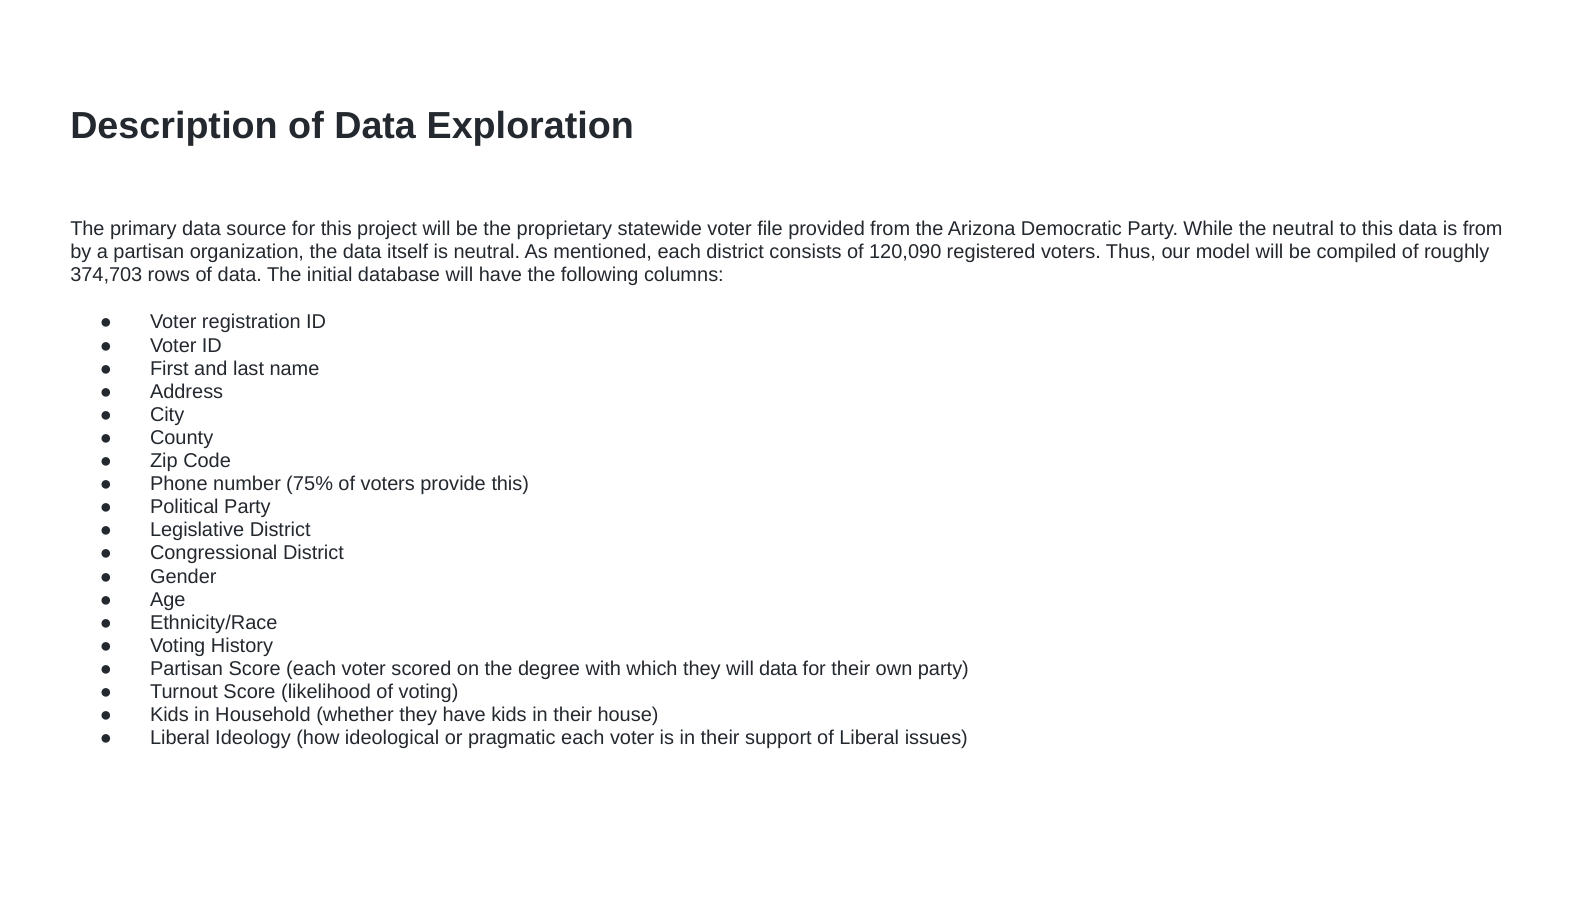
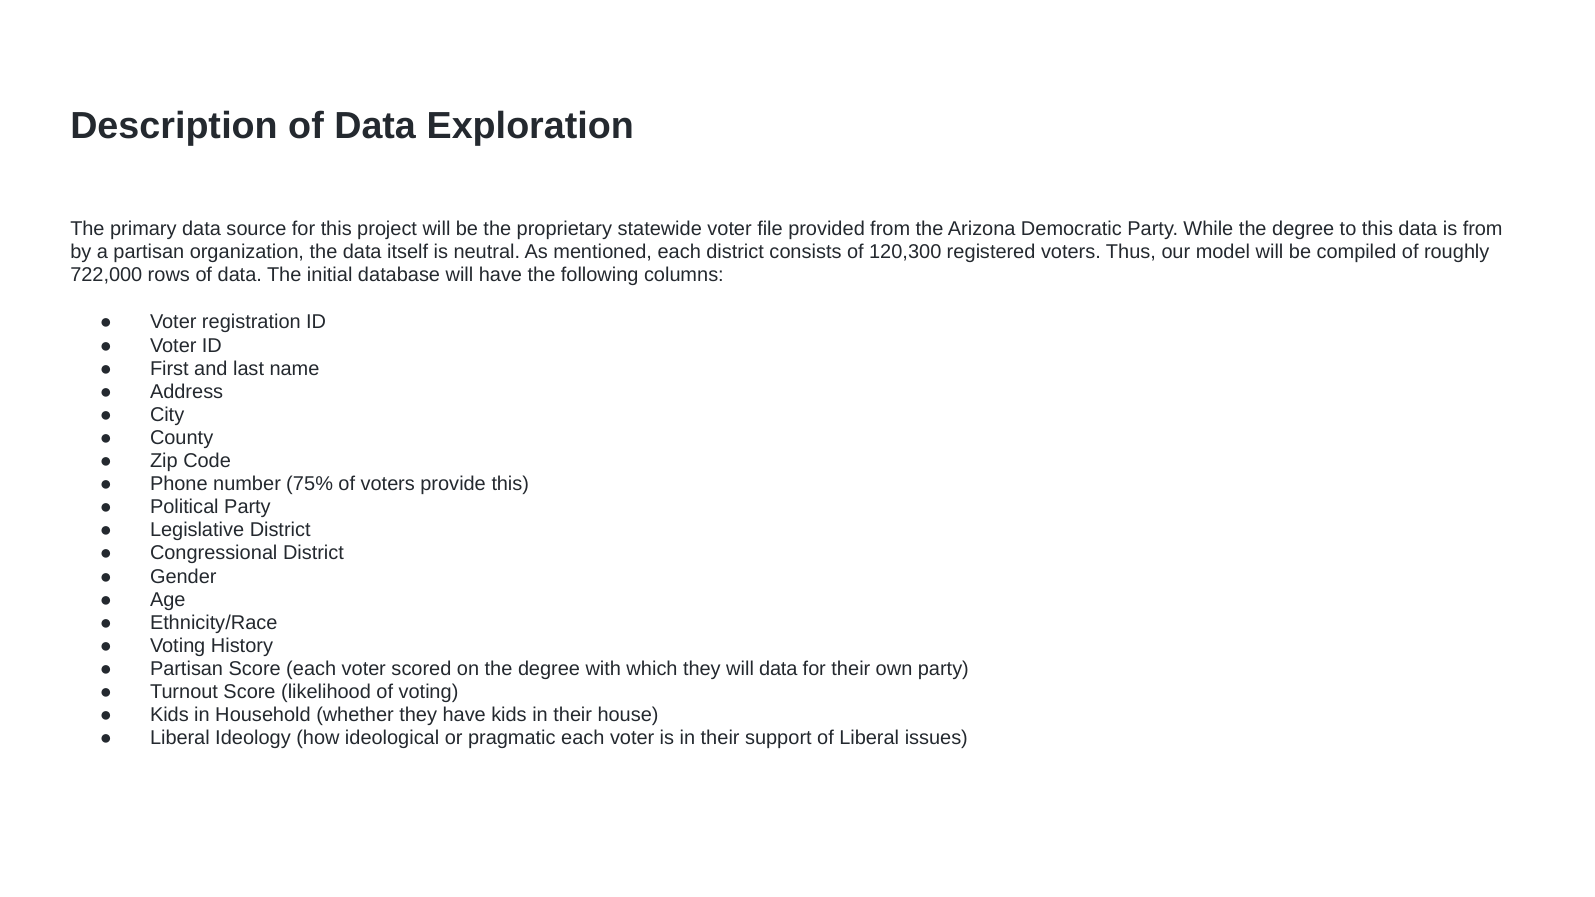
While the neutral: neutral -> degree
120,090: 120,090 -> 120,300
374,703: 374,703 -> 722,000
